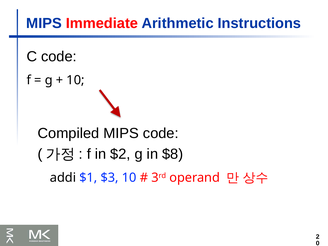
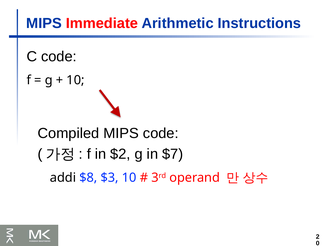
$8: $8 -> $7
$1: $1 -> $8
